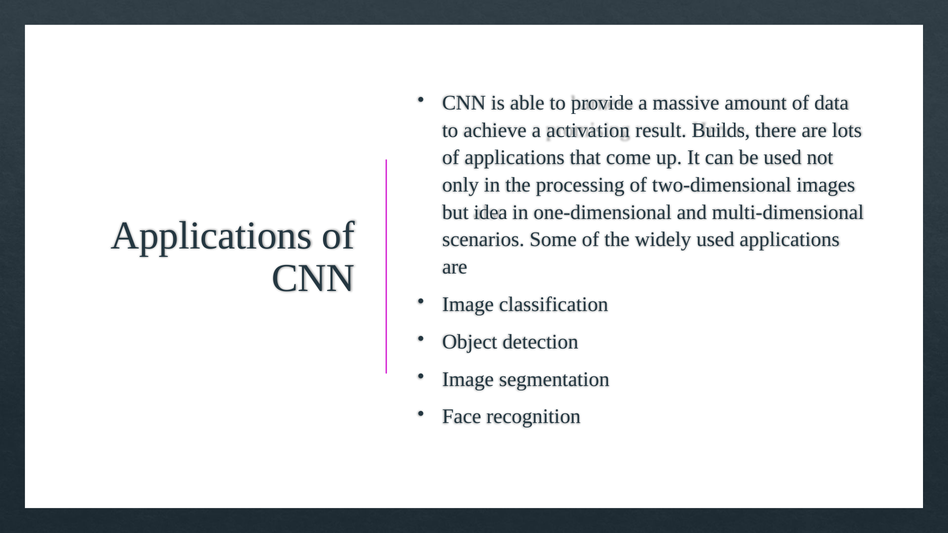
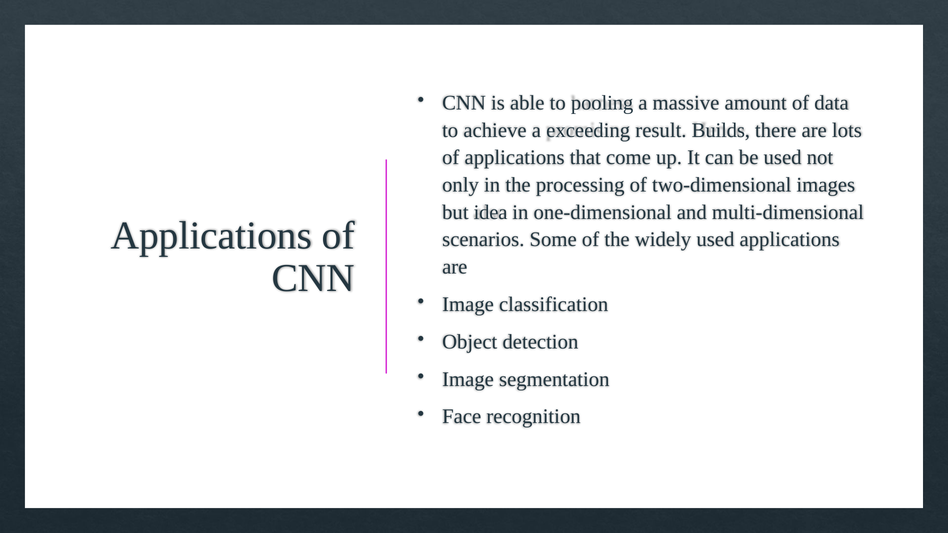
provide: provide -> pooling
activation: activation -> exceeding
